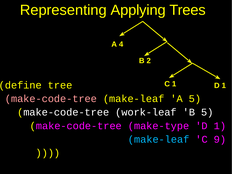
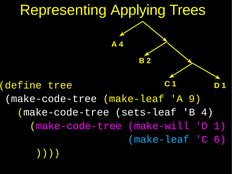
make-code-tree at (51, 99) colour: pink -> white
A 5: 5 -> 9
work-leaf: work-leaf -> sets-leaf
B 5: 5 -> 4
make-type: make-type -> make-will
9: 9 -> 6
